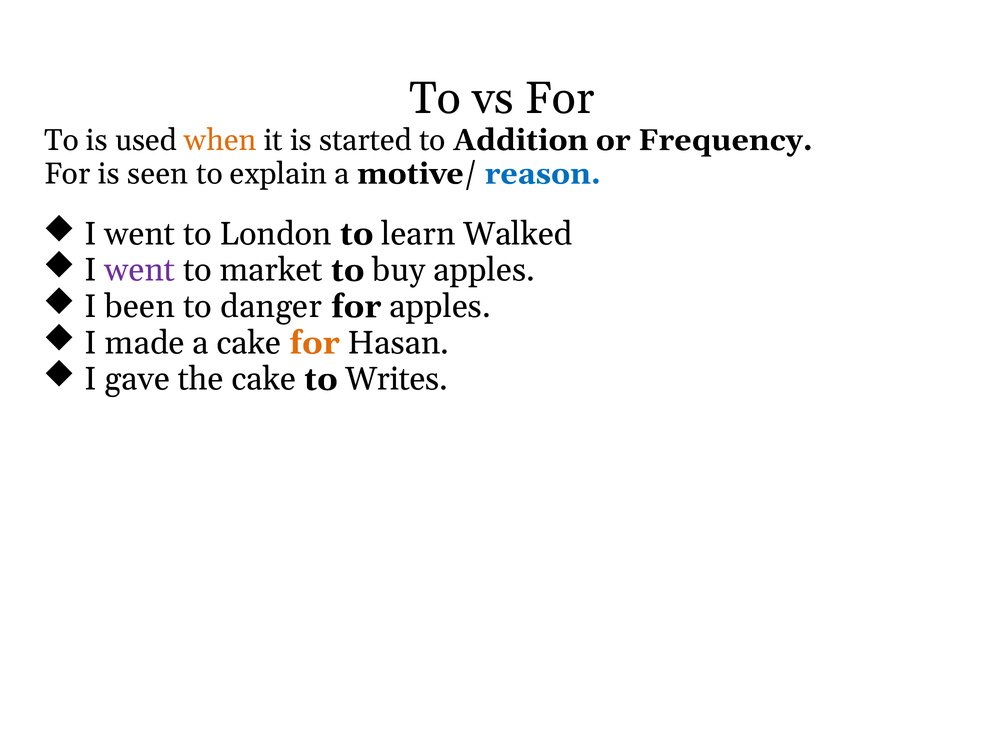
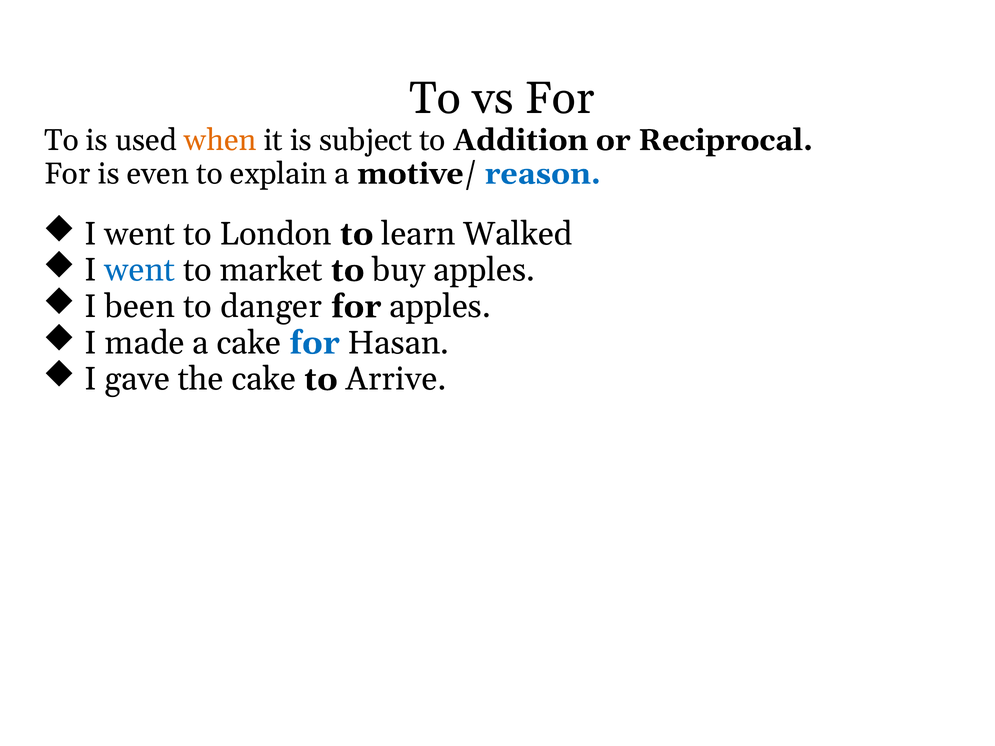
started: started -> subject
Frequency: Frequency -> Reciprocal
seen: seen -> even
went at (140, 270) colour: purple -> blue
for at (314, 343) colour: orange -> blue
Writes: Writes -> Arrive
